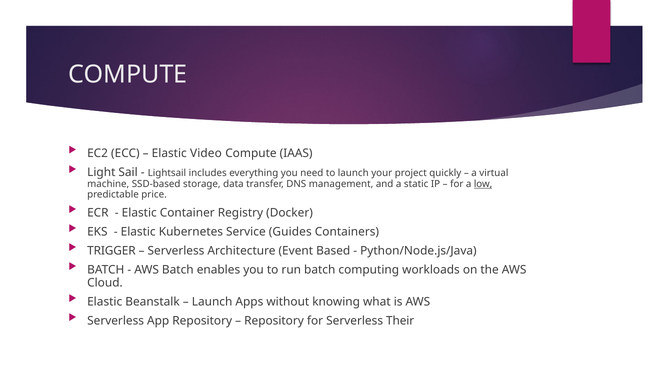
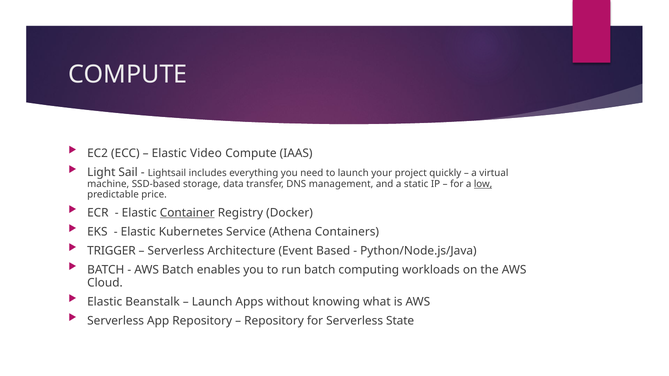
Container underline: none -> present
Guides: Guides -> Athena
Their: Their -> State
